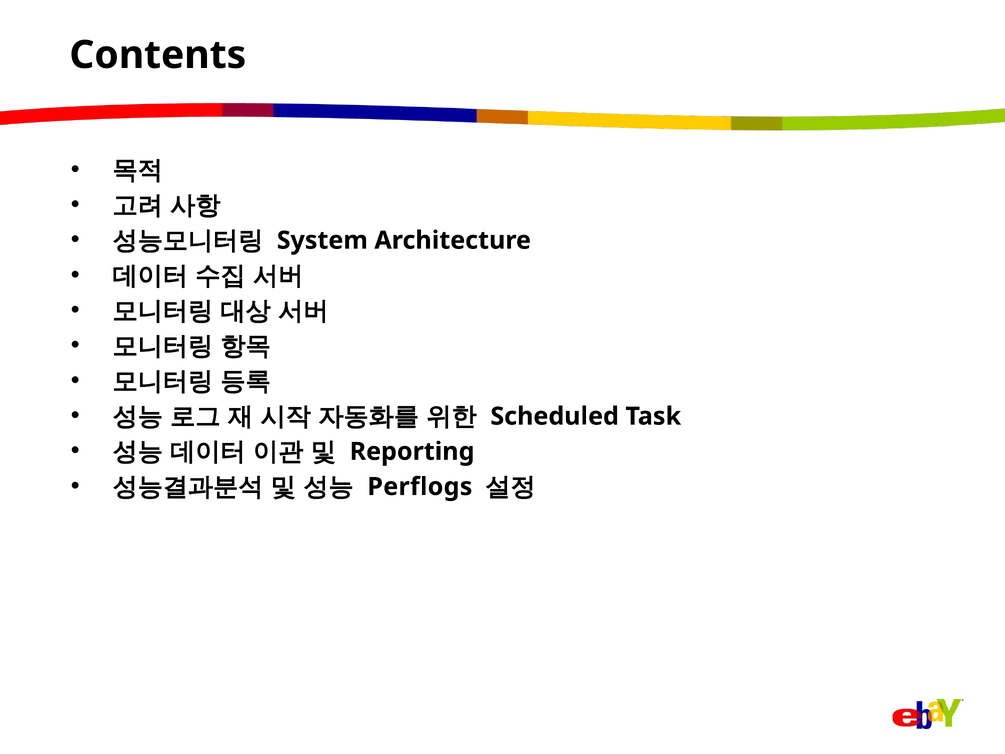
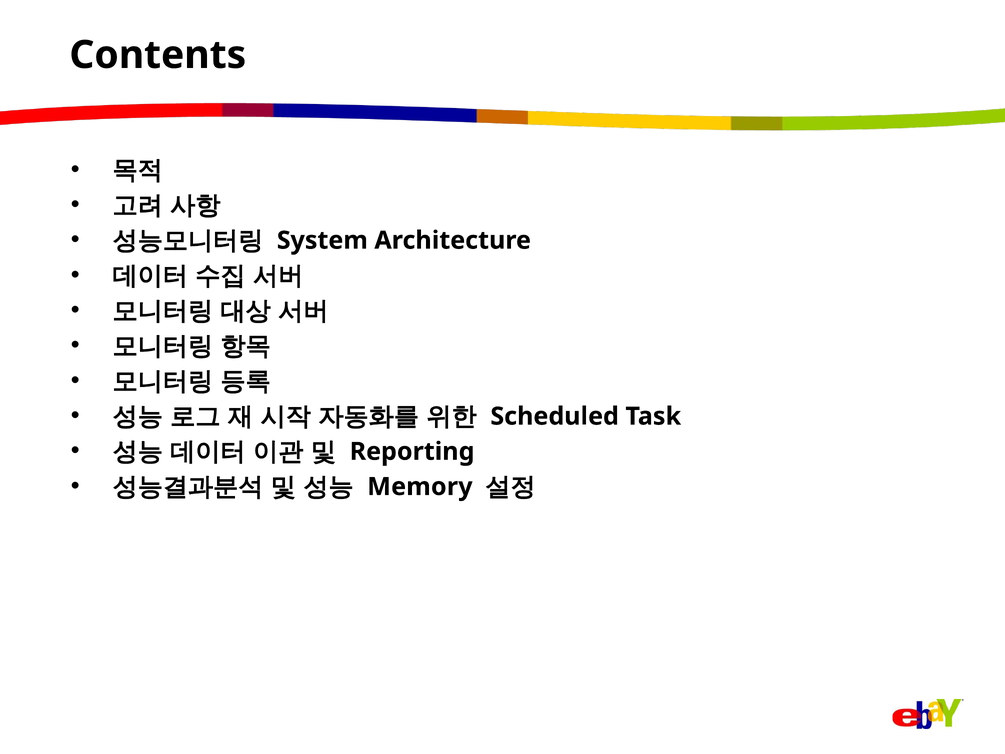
Perflogs: Perflogs -> Memory
